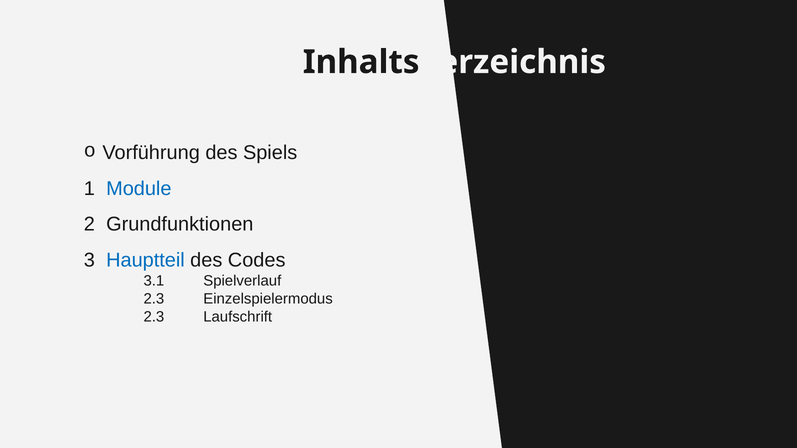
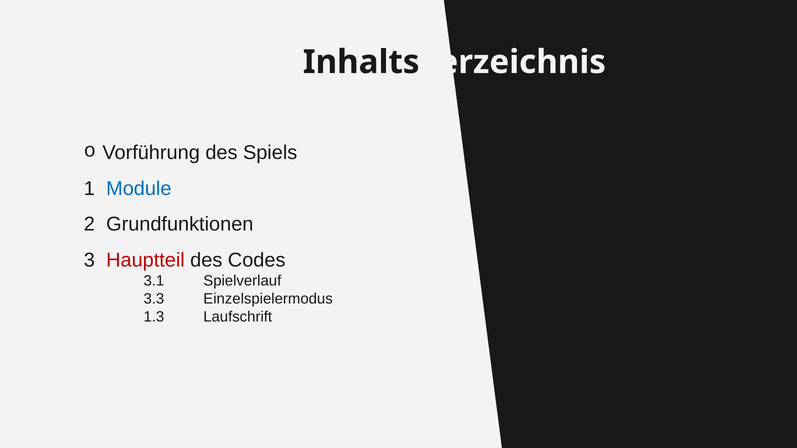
Hauptteil colour: blue -> red
2.3 at (154, 299): 2.3 -> 3.3
2.3 at (154, 317): 2.3 -> 1.3
